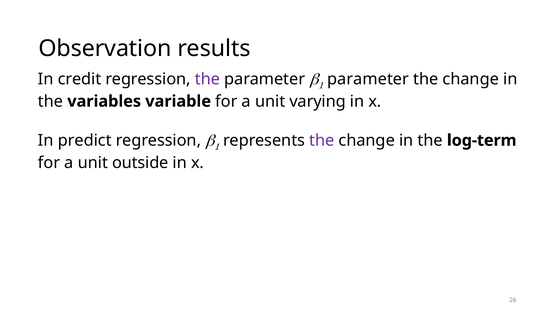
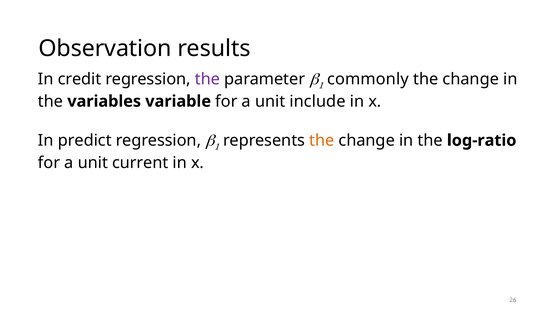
parameter at (368, 79): parameter -> commonly
varying: varying -> include
the at (322, 141) colour: purple -> orange
log-term: log-term -> log-ratio
outside: outside -> current
